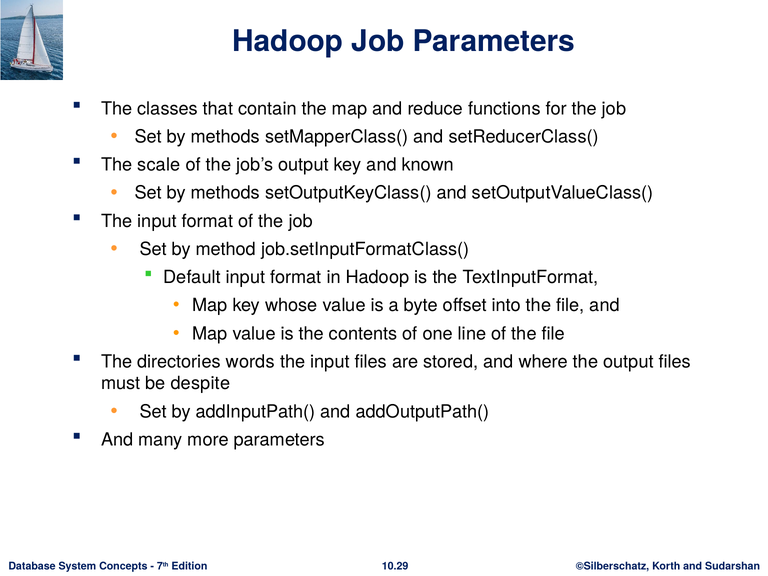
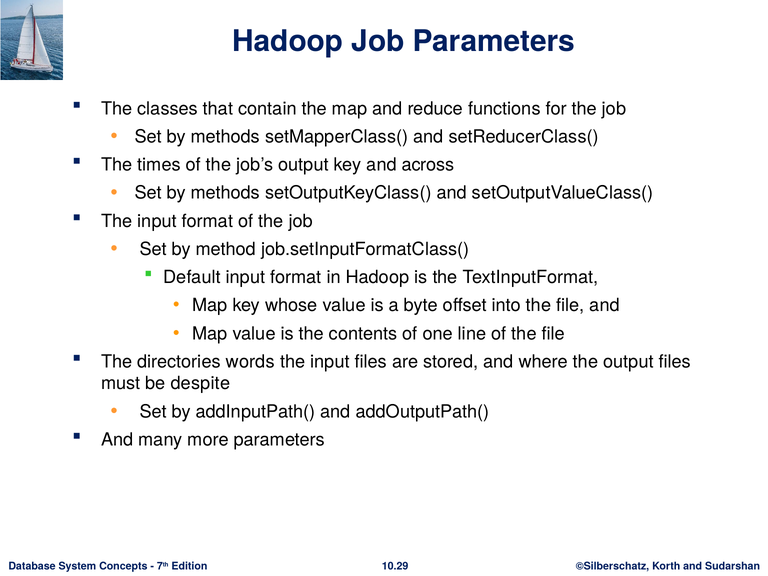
scale: scale -> times
known: known -> across
